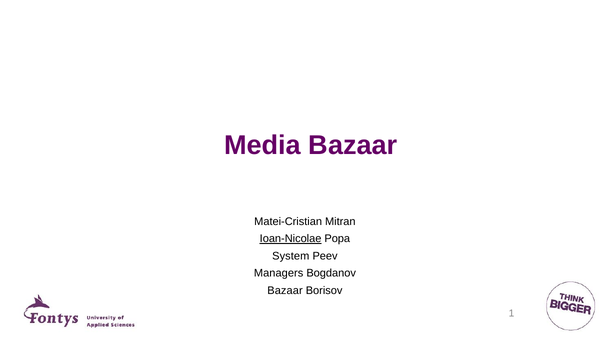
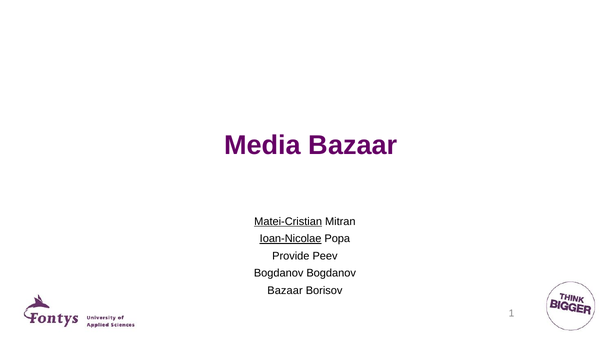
Matei-Cristian underline: none -> present
System: System -> Provide
Managers at (279, 273): Managers -> Bogdanov
